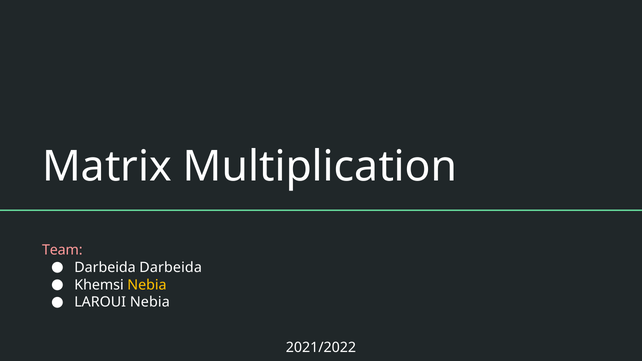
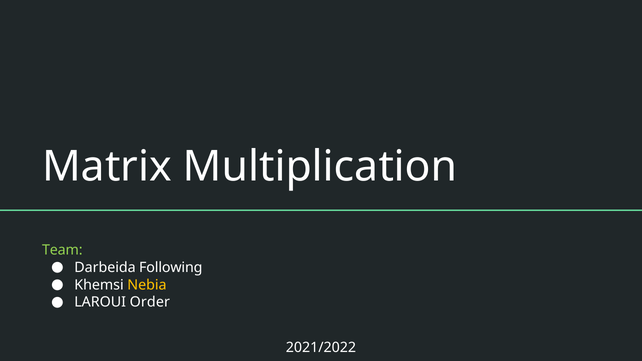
Team colour: pink -> light green
Darbeida Darbeida: Darbeida -> Following
LAROUI Nebia: Nebia -> Order
